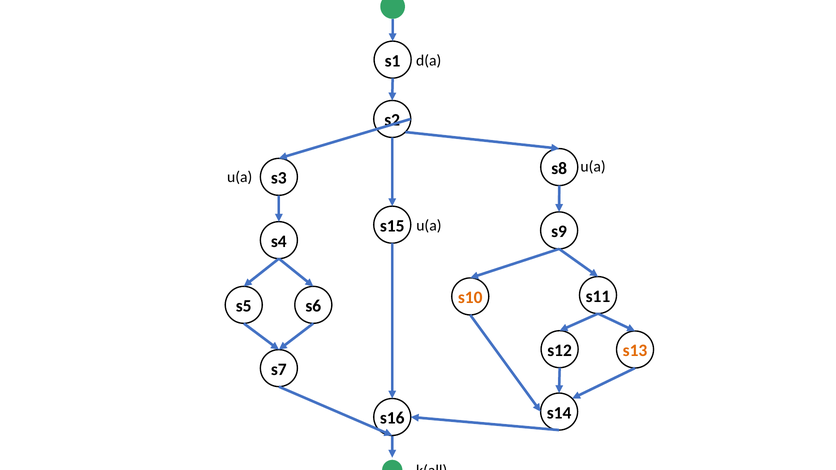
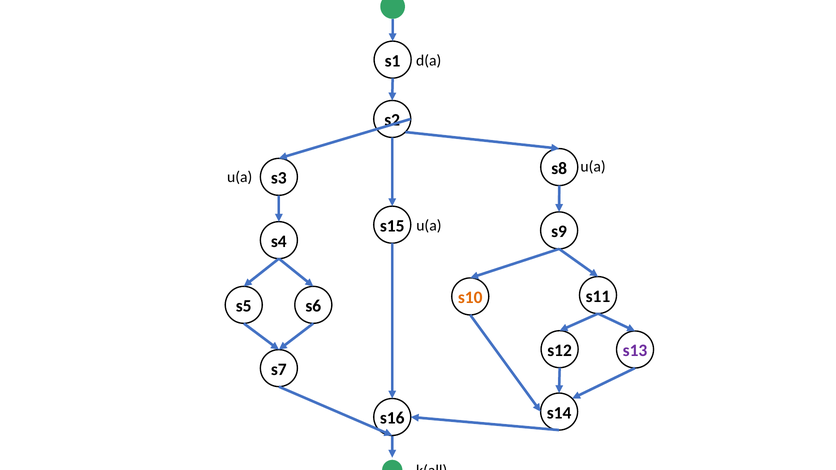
s13 colour: orange -> purple
